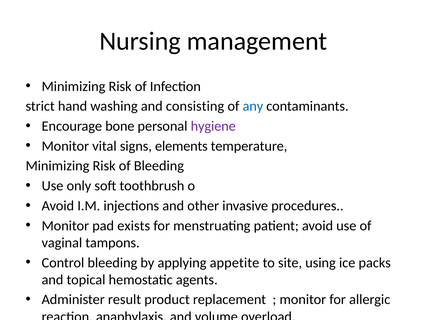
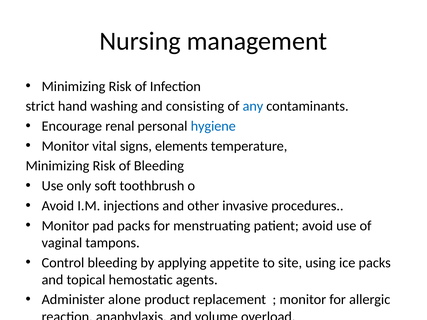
bone: bone -> renal
hygiene colour: purple -> blue
pad exists: exists -> packs
result: result -> alone
